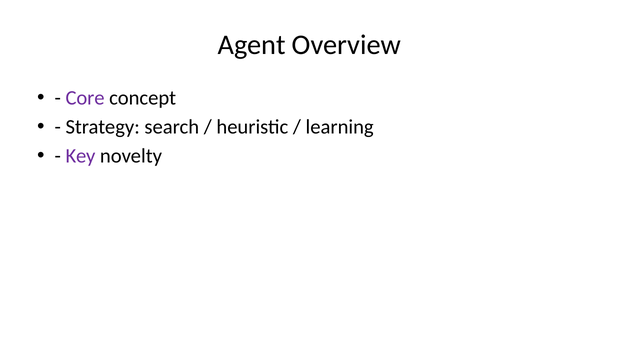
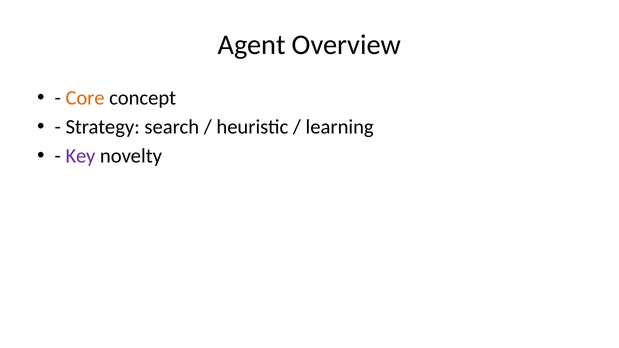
Core colour: purple -> orange
